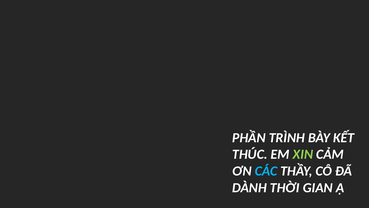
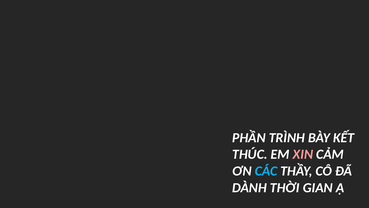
XIN colour: light green -> pink
